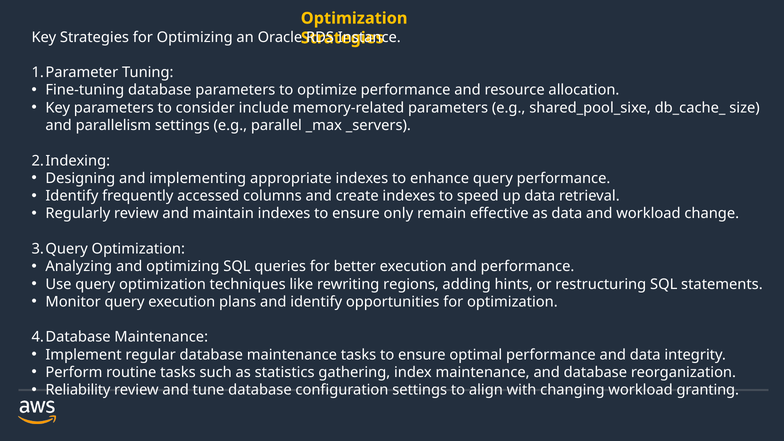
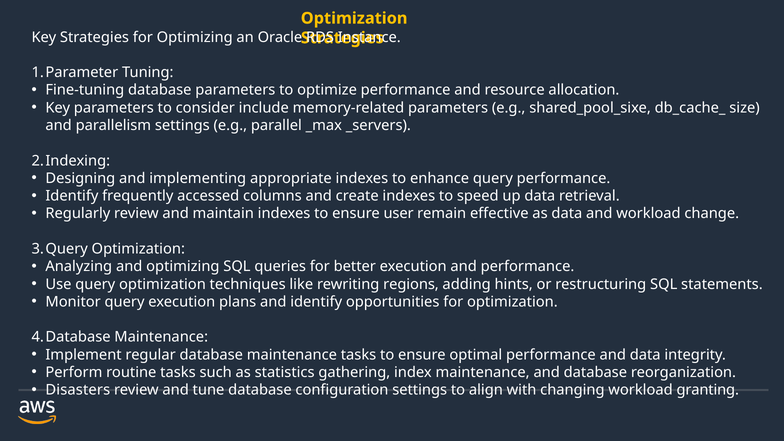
only: only -> user
Reliability: Reliability -> Disasters
